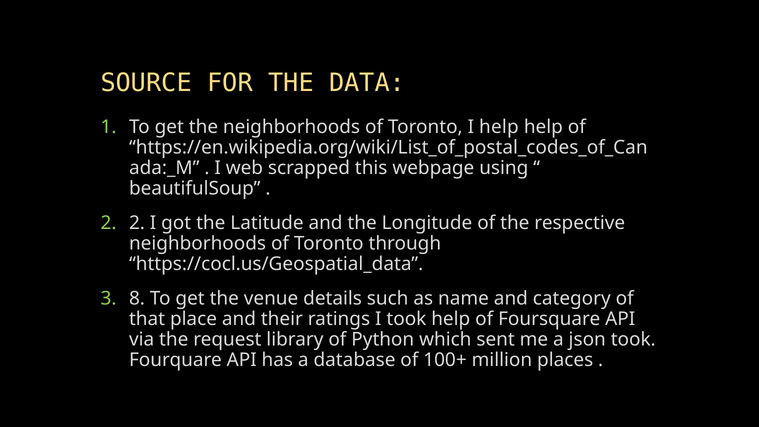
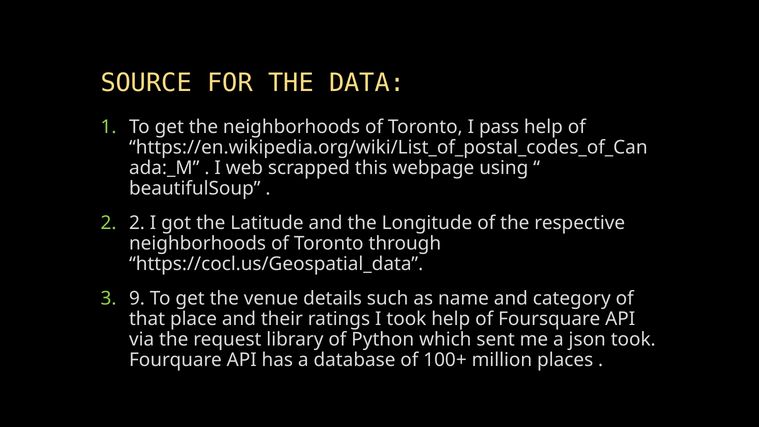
I help: help -> pass
8: 8 -> 9
